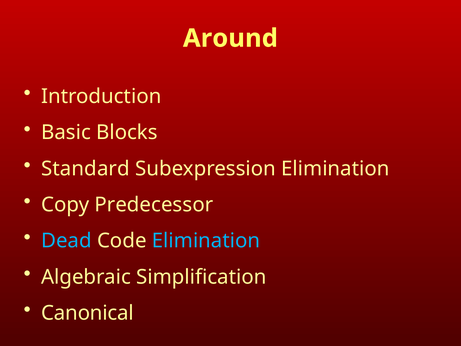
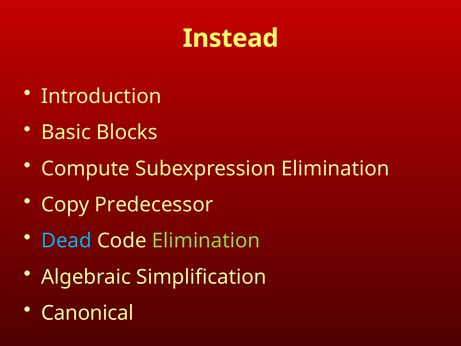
Around: Around -> Instead
Standard: Standard -> Compute
Elimination at (206, 241) colour: light blue -> light green
